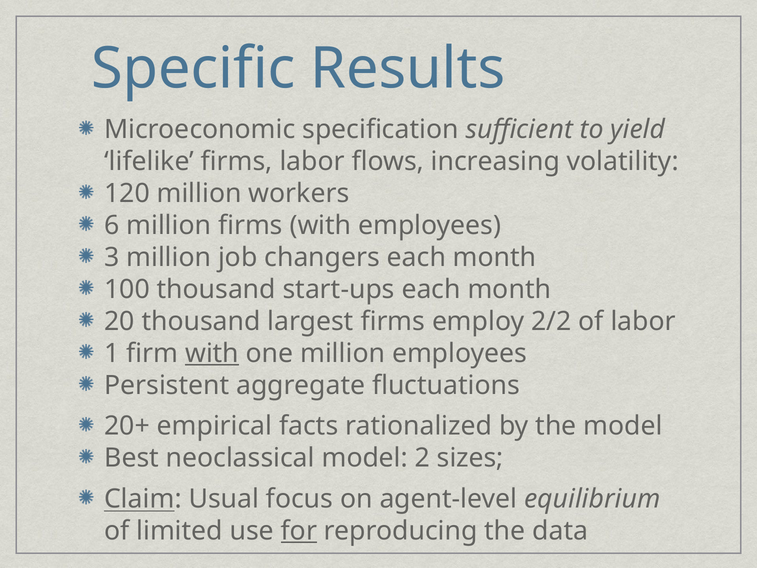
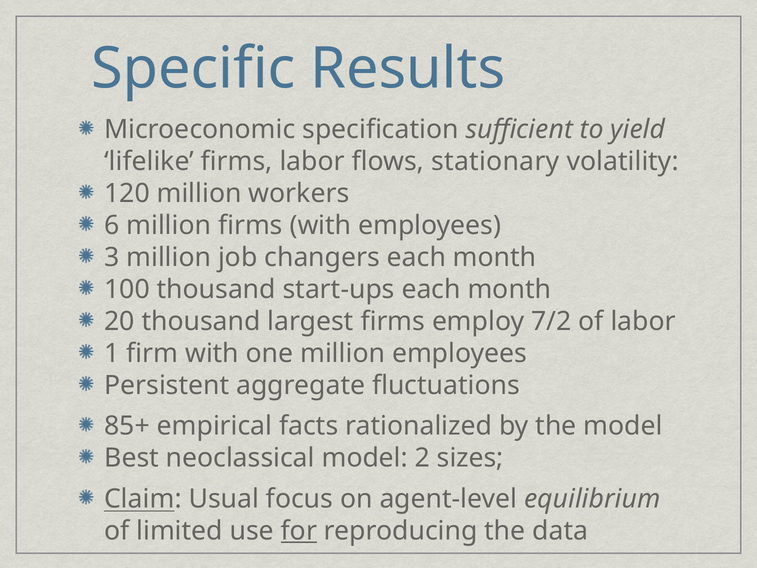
increasing: increasing -> stationary
2/2: 2/2 -> 7/2
with at (212, 353) underline: present -> none
20+: 20+ -> 85+
